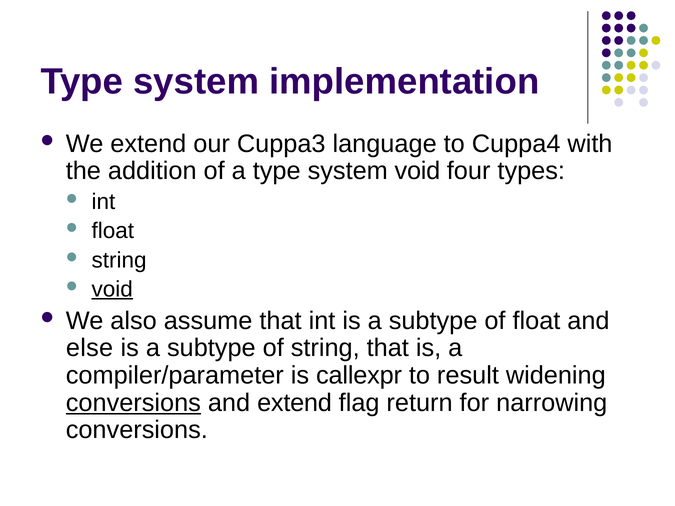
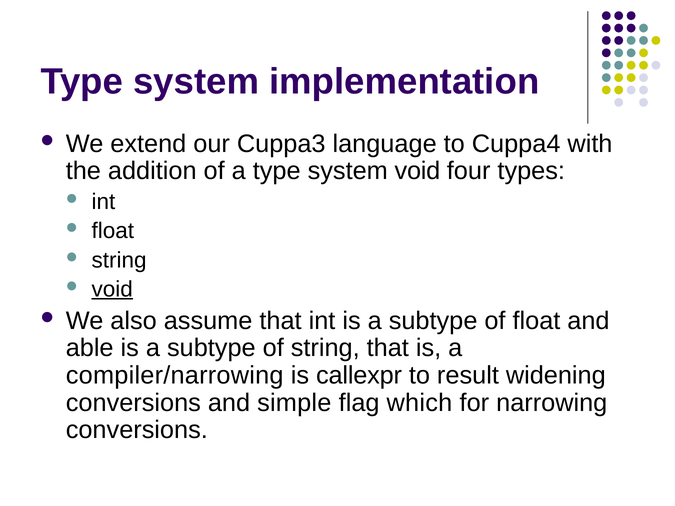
else: else -> able
compiler/parameter: compiler/parameter -> compiler/narrowing
conversions at (133, 403) underline: present -> none
and extend: extend -> simple
return: return -> which
